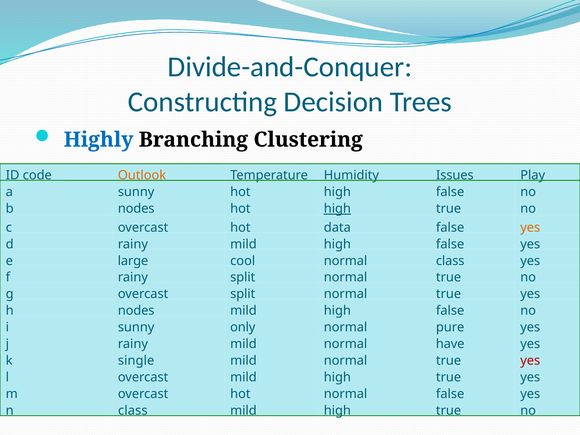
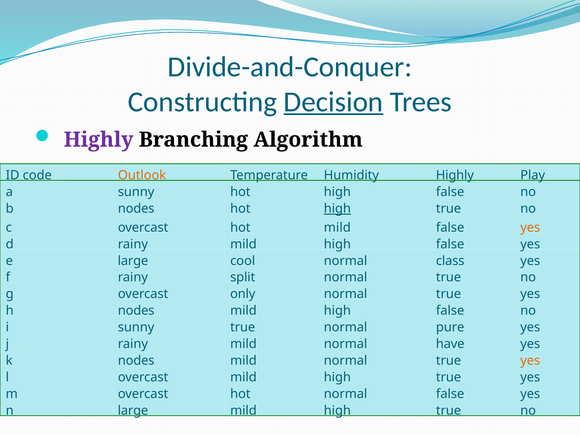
Decision underline: none -> present
Highly at (99, 140) colour: blue -> purple
Clustering: Clustering -> Algorithm
Issues at (455, 175): Issues -> Highly
data at (337, 227): data -> mild
split at (243, 294): split -> only
only at (243, 327): only -> true
single at (136, 361): single -> nodes
yes at (530, 361) colour: red -> orange
class at (133, 411): class -> large
